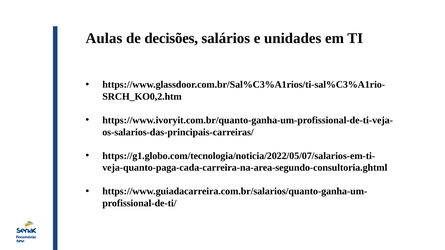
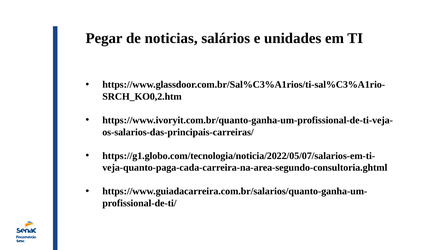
Aulas: Aulas -> Pegar
decisões: decisões -> noticias
